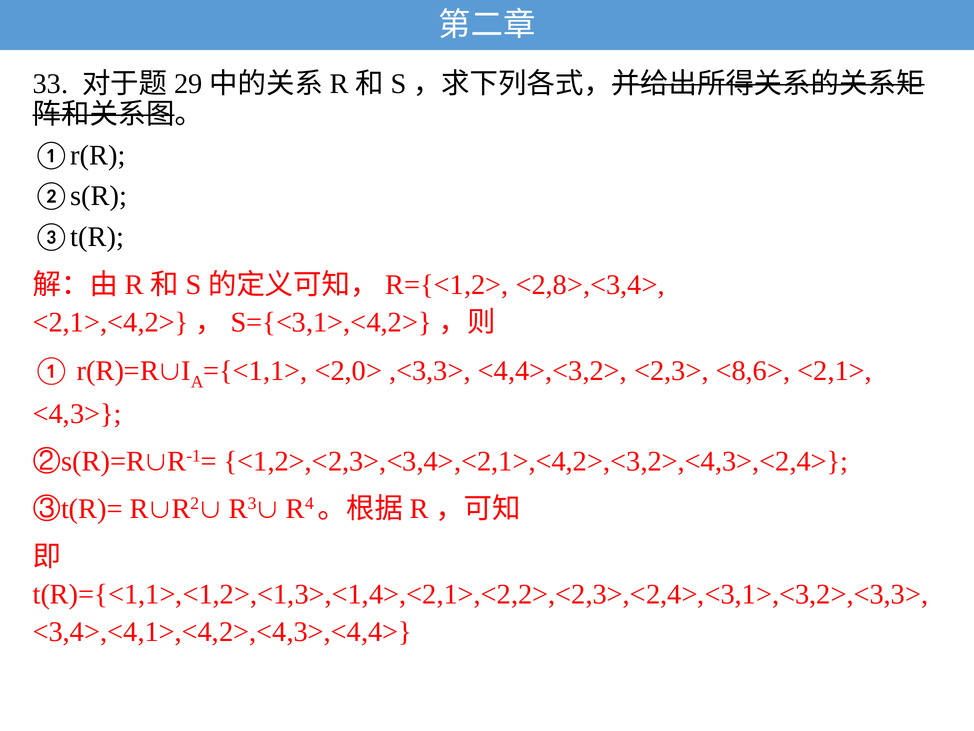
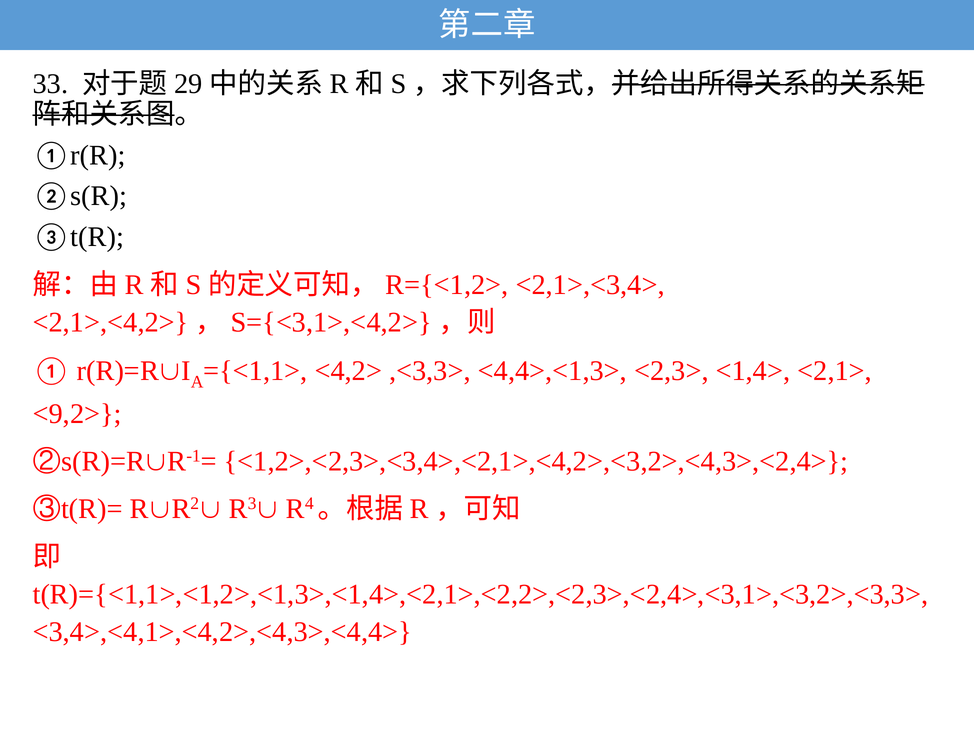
<2,8>,<3,4>: <2,8>,<3,4> -> <2,1>,<3,4>
<2,0>: <2,0> -> <4,2>
<4,4>,<3,2>: <4,4>,<3,2> -> <4,4>,<1,3>
<8,6>: <8,6> -> <1,4>
<4,3>: <4,3> -> <9,2>
